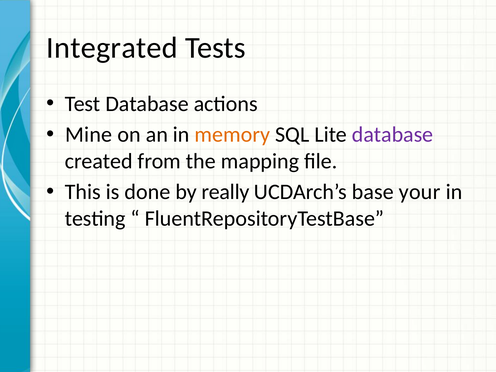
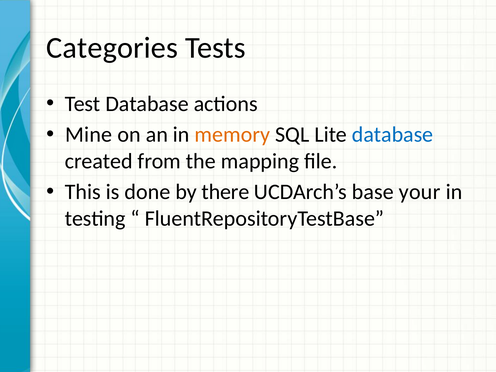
Integrated: Integrated -> Categories
database at (393, 135) colour: purple -> blue
really: really -> there
